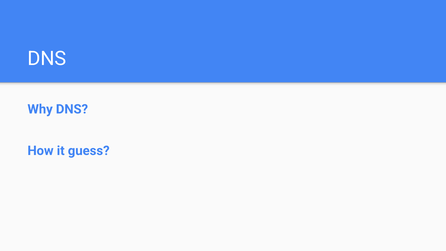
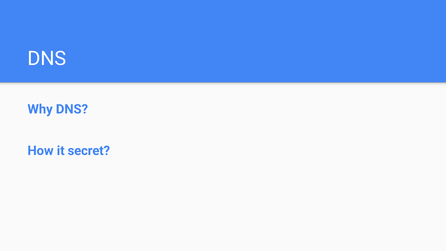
guess: guess -> secret
